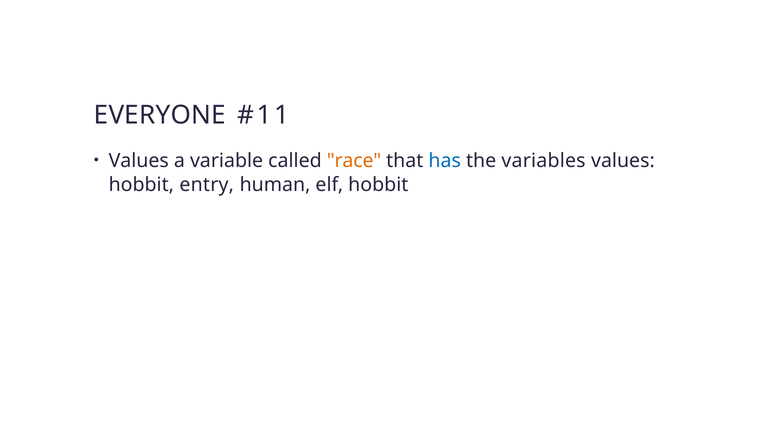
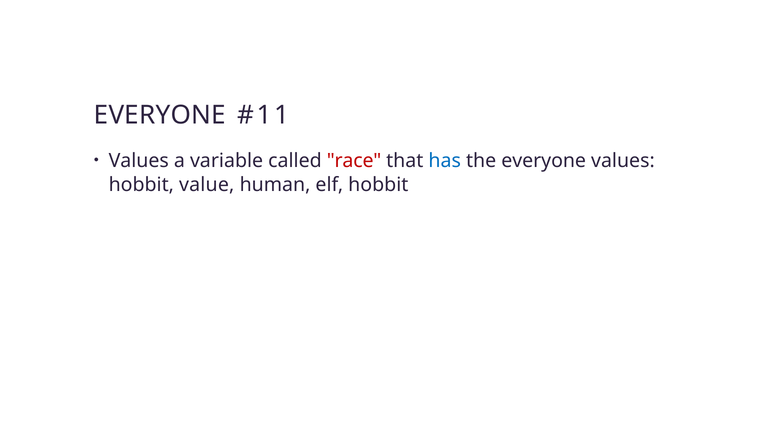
race colour: orange -> red
the variables: variables -> everyone
entry: entry -> value
